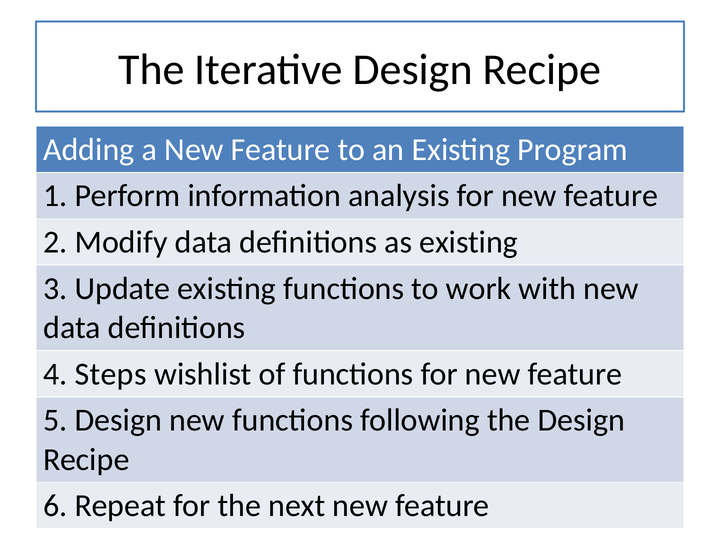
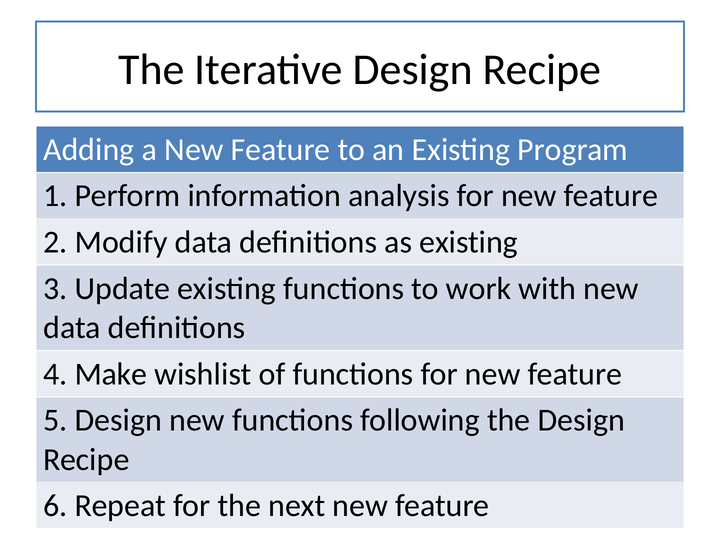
Steps: Steps -> Make
